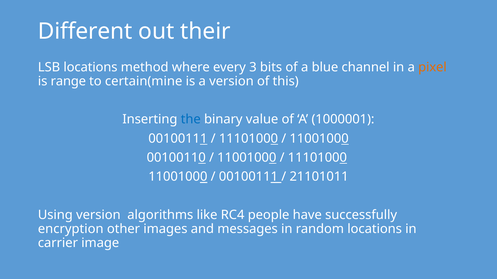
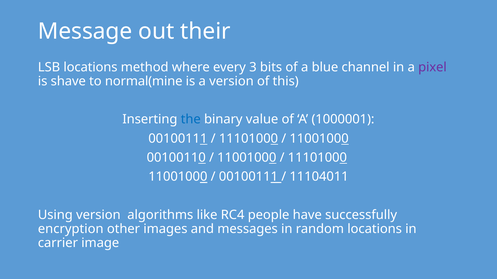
Different: Different -> Message
pixel colour: orange -> purple
range: range -> shave
certain(mine: certain(mine -> normal(mine
21101011: 21101011 -> 11104011
